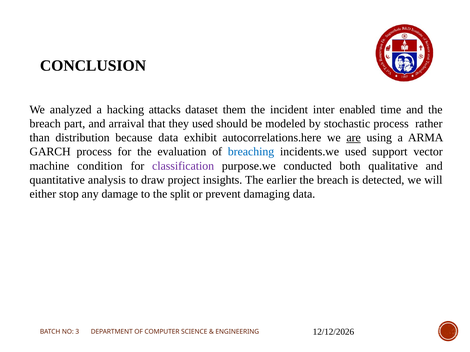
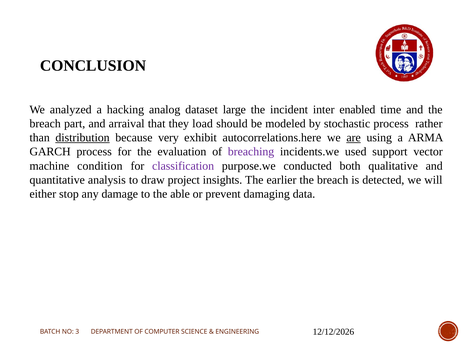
attacks: attacks -> analog
them: them -> large
they used: used -> load
distribution underline: none -> present
because data: data -> very
breaching colour: blue -> purple
split: split -> able
